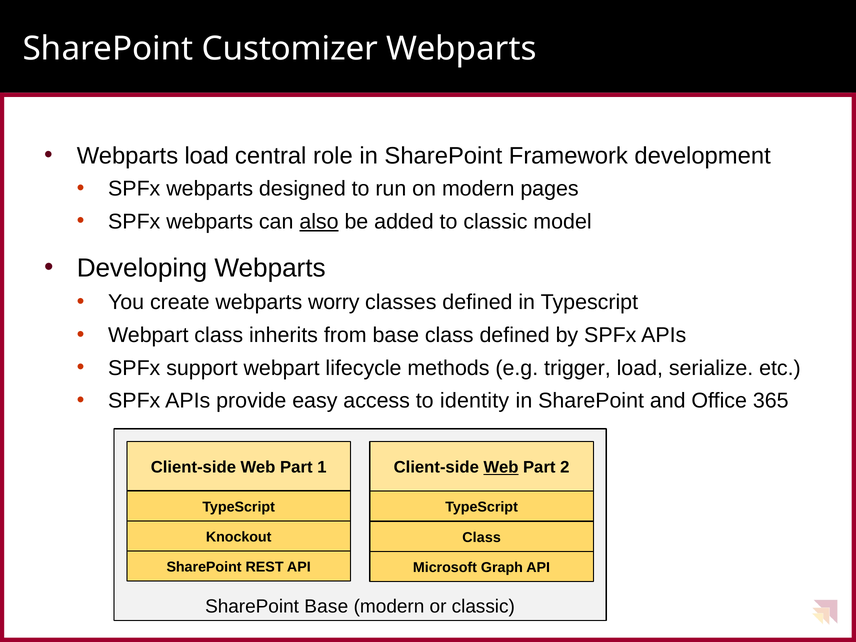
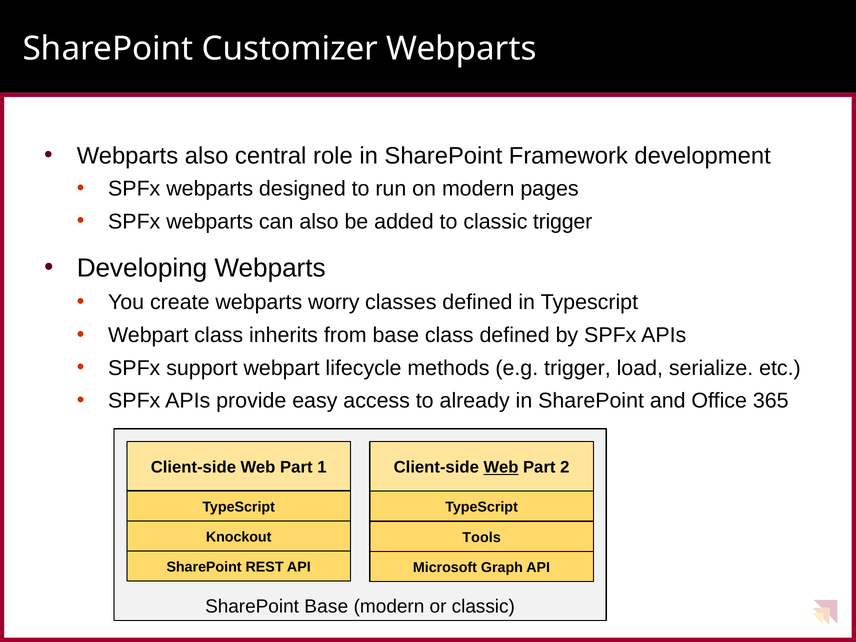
Webparts load: load -> also
also at (319, 222) underline: present -> none
classic model: model -> trigger
identity: identity -> already
Class at (482, 537): Class -> Tools
